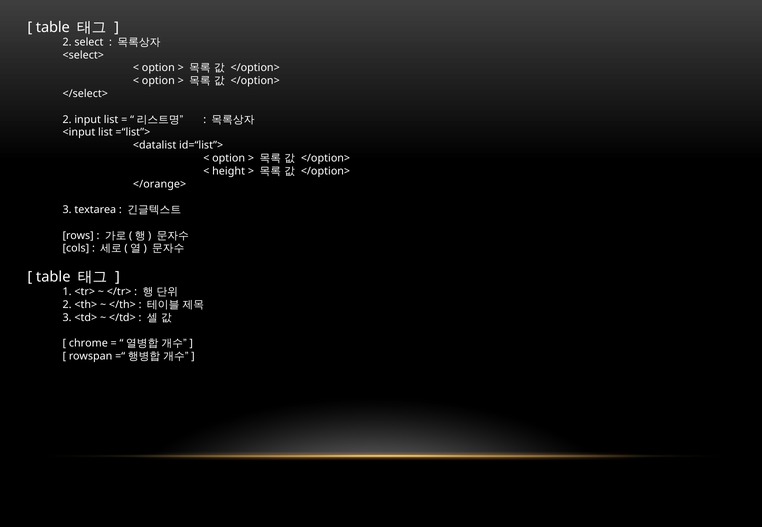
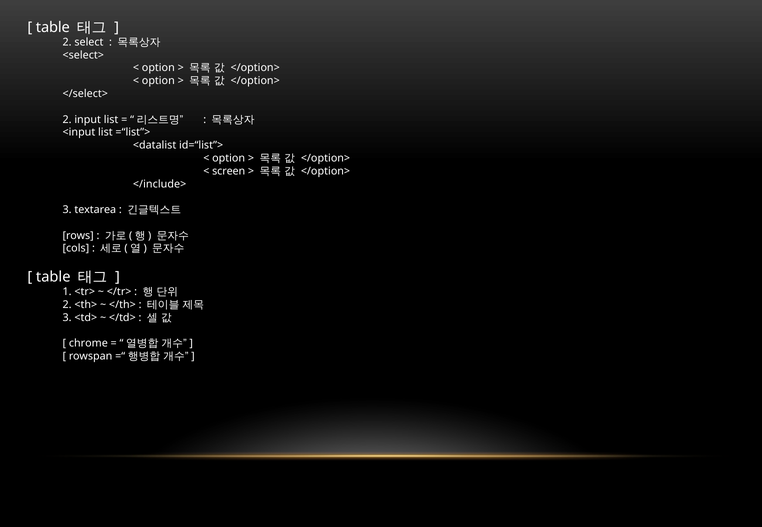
height: height -> screen
</orange>: </orange> -> </include>
